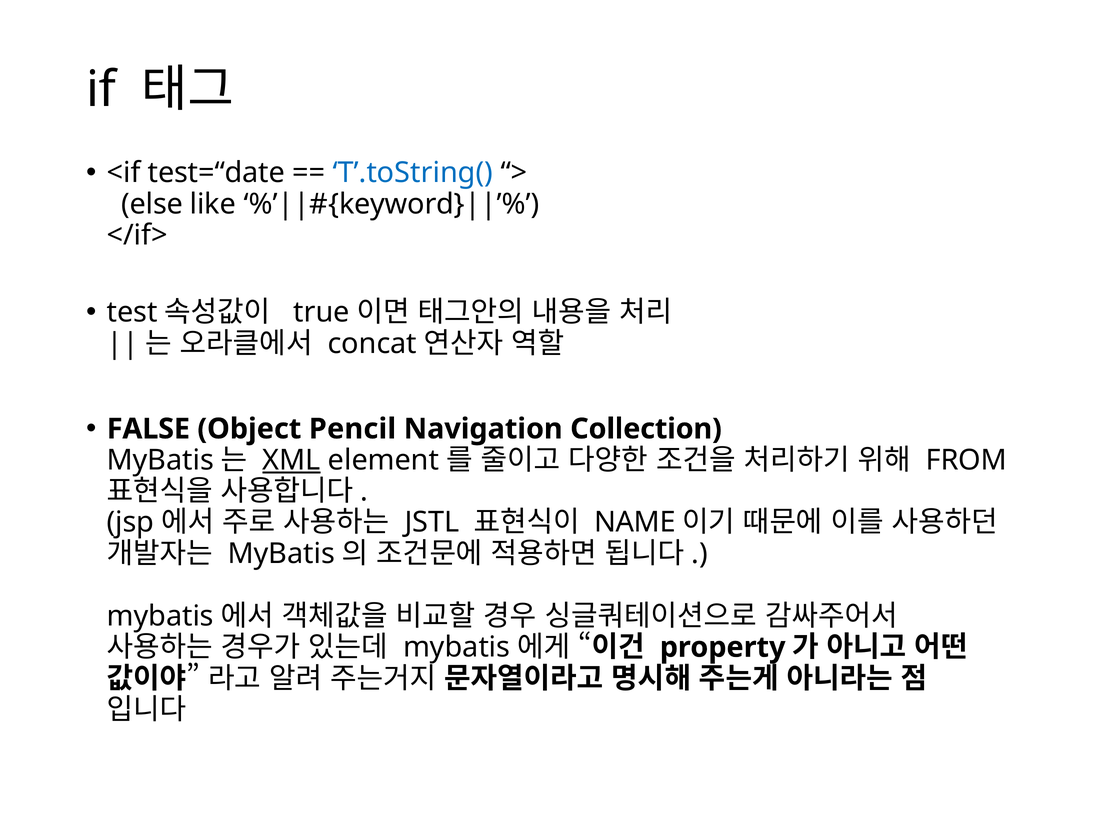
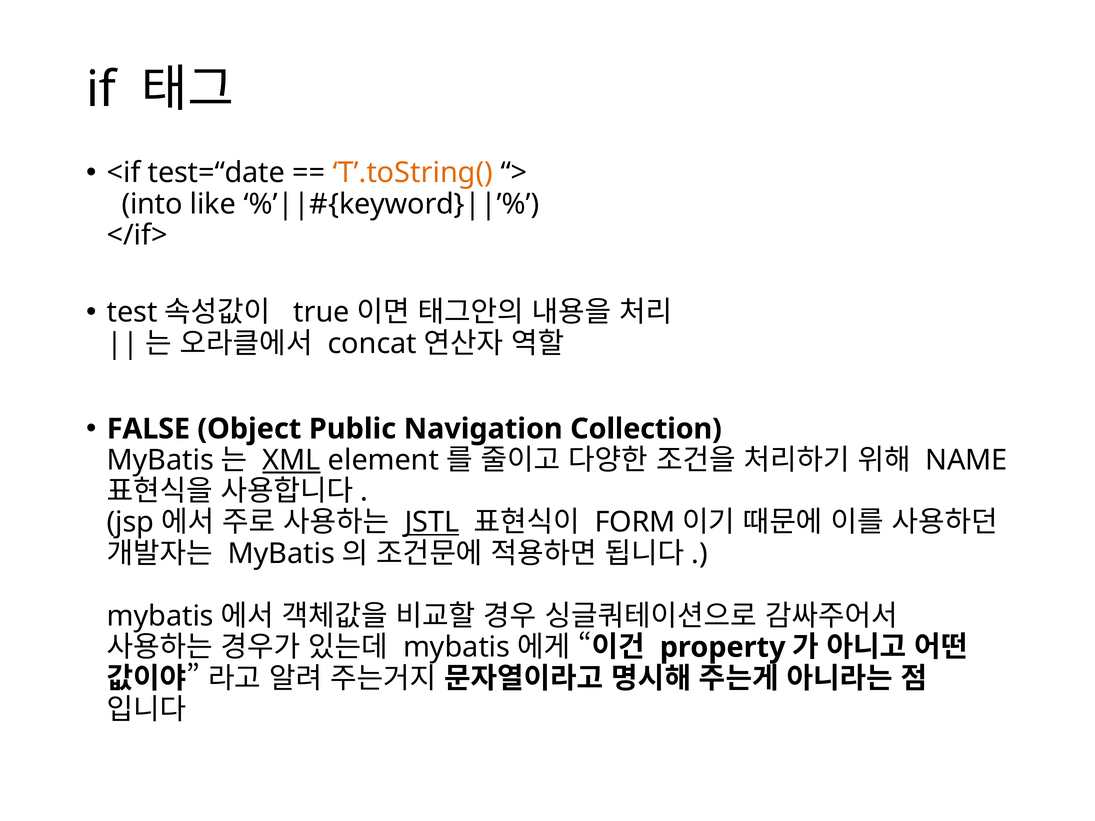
T’.toString( colour: blue -> orange
else: else -> into
Pencil: Pencil -> Public
FROM: FROM -> NAME
JSTL underline: none -> present
NAME: NAME -> FORM
